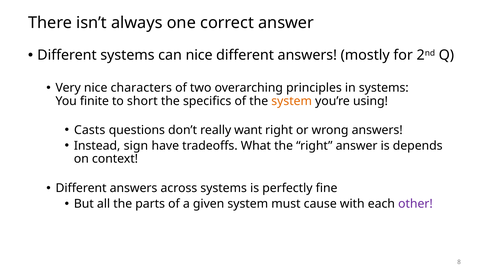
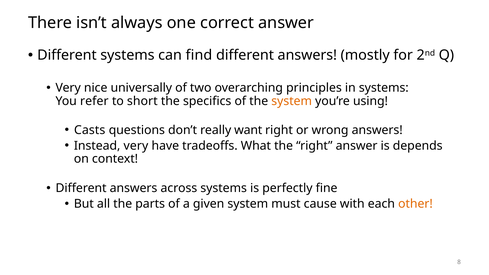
can nice: nice -> find
characters: characters -> universally
finite: finite -> refer
Instead sign: sign -> very
other colour: purple -> orange
